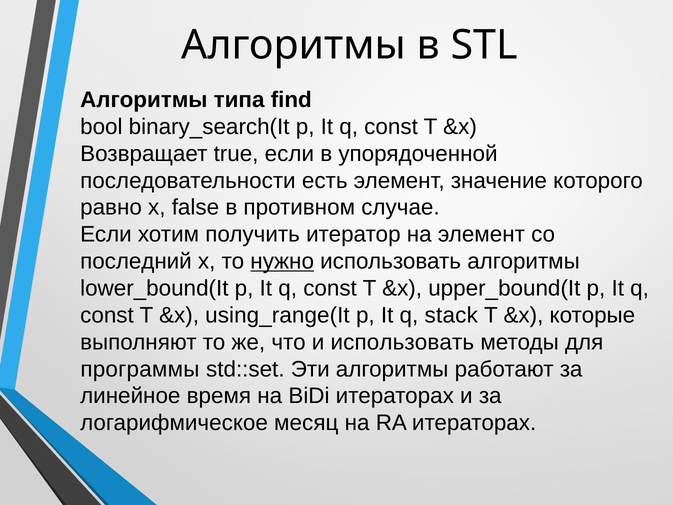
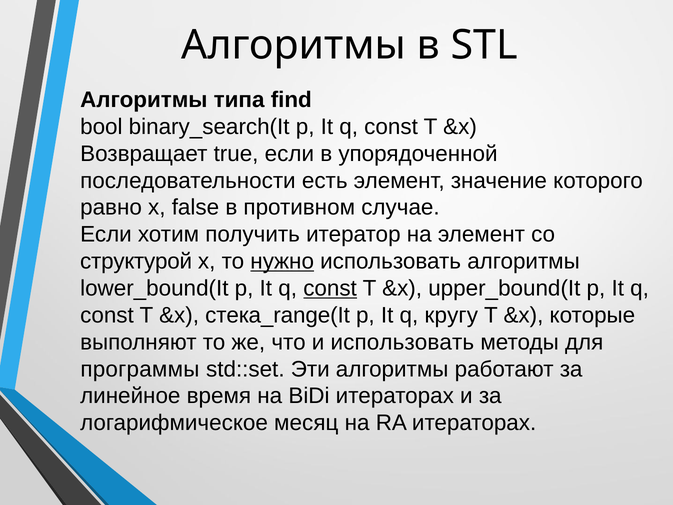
последний: последний -> структурой
const at (330, 288) underline: none -> present
using_range(It: using_range(It -> стека_range(It
stack: stack -> кругу
